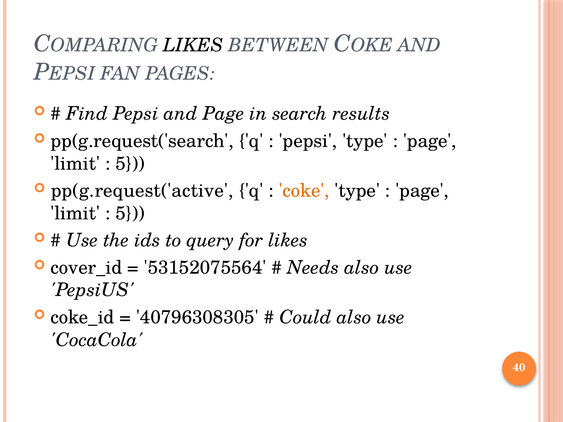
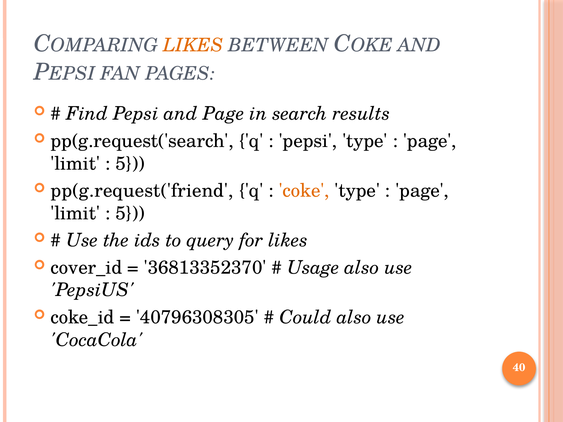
LIKES at (193, 45) colour: black -> orange
pp(g.request('active: pp(g.request('active -> pp(g.request('friend
53152075564: 53152075564 -> 36813352370
Needs: Needs -> Usage
